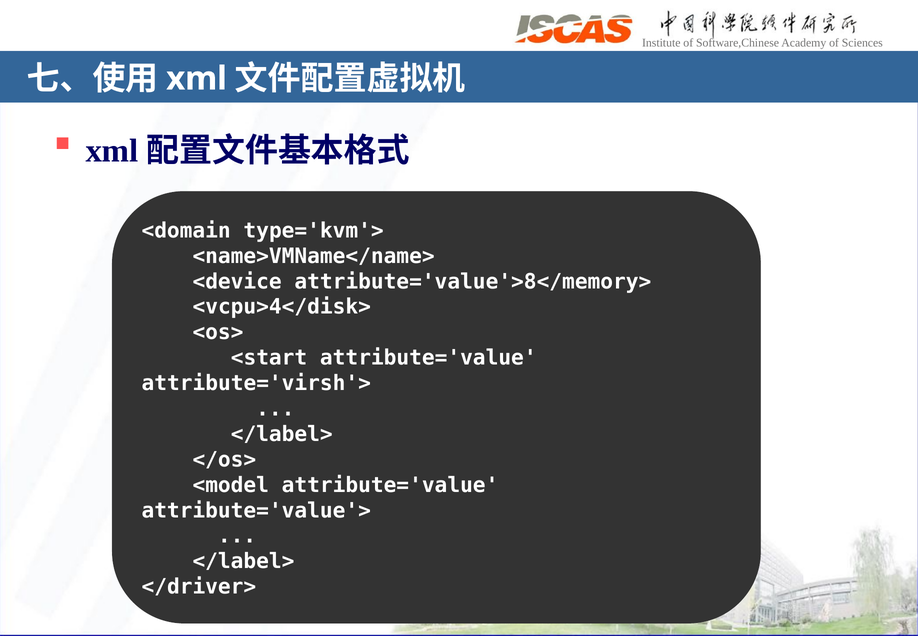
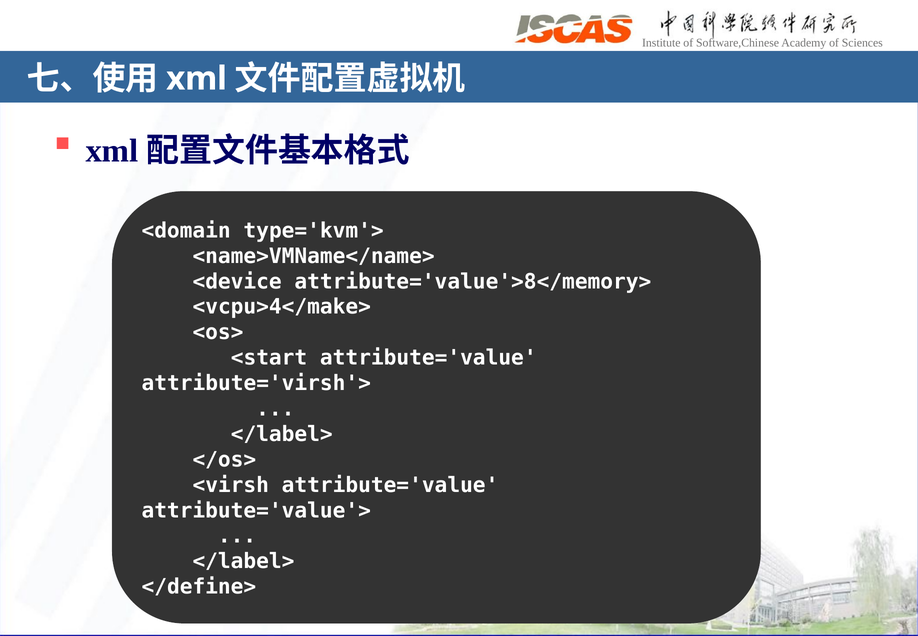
<vcpu>4</disk>: <vcpu>4</disk> -> <vcpu>4</make>
<model: <model -> <virsh
</driver>: </driver> -> </define>
